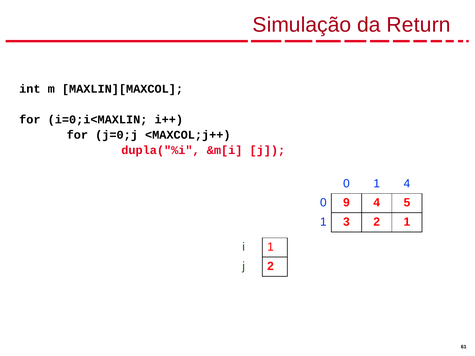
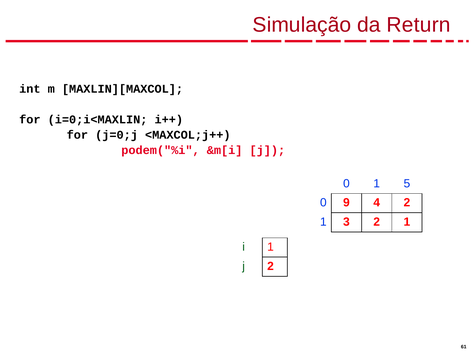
dupla("%i: dupla("%i -> podem("%i
1 4: 4 -> 5
4 5: 5 -> 2
